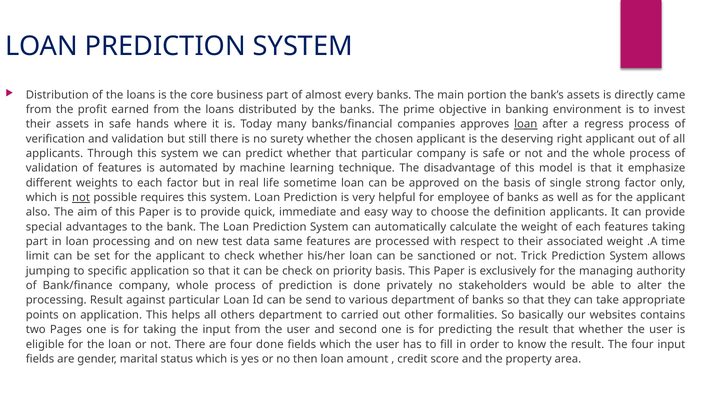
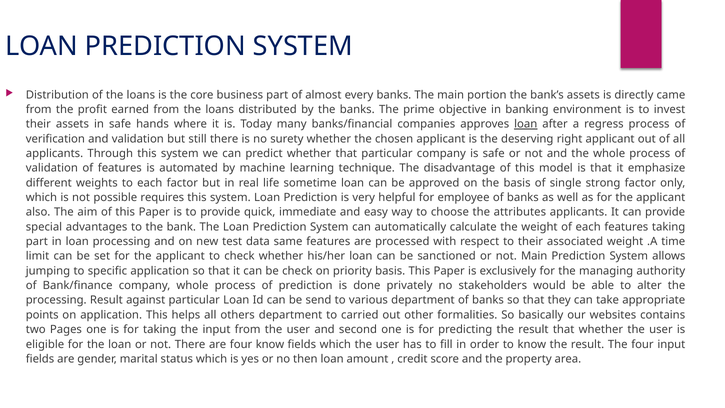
not at (81, 197) underline: present -> none
definition: definition -> attributes
not Trick: Trick -> Main
four done: done -> know
